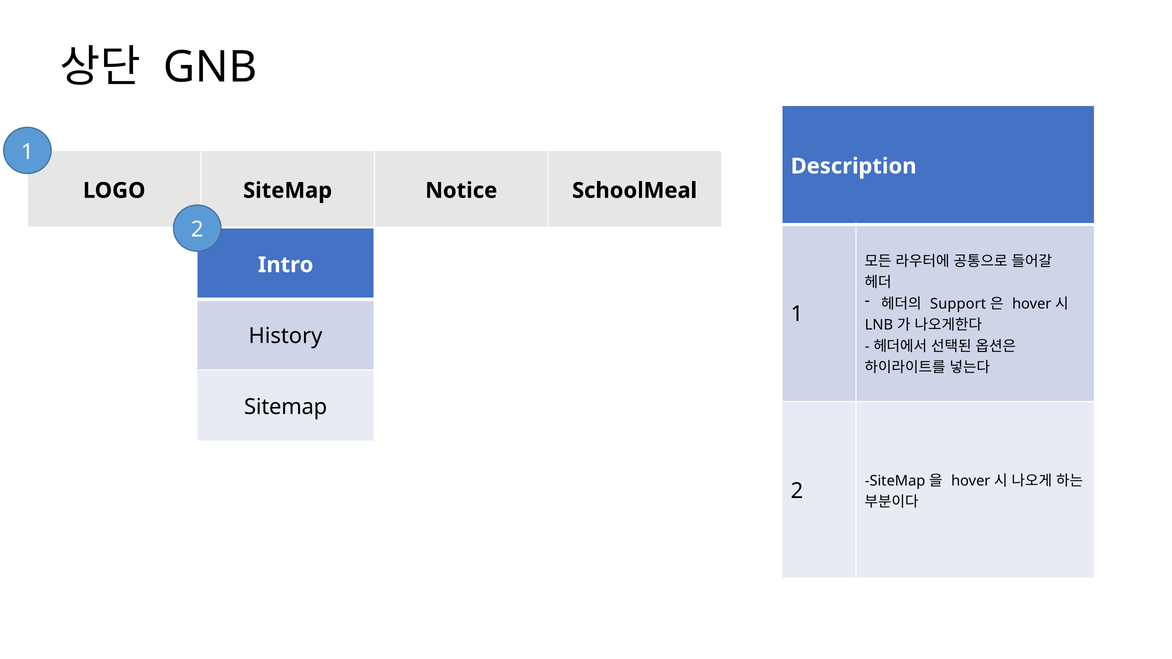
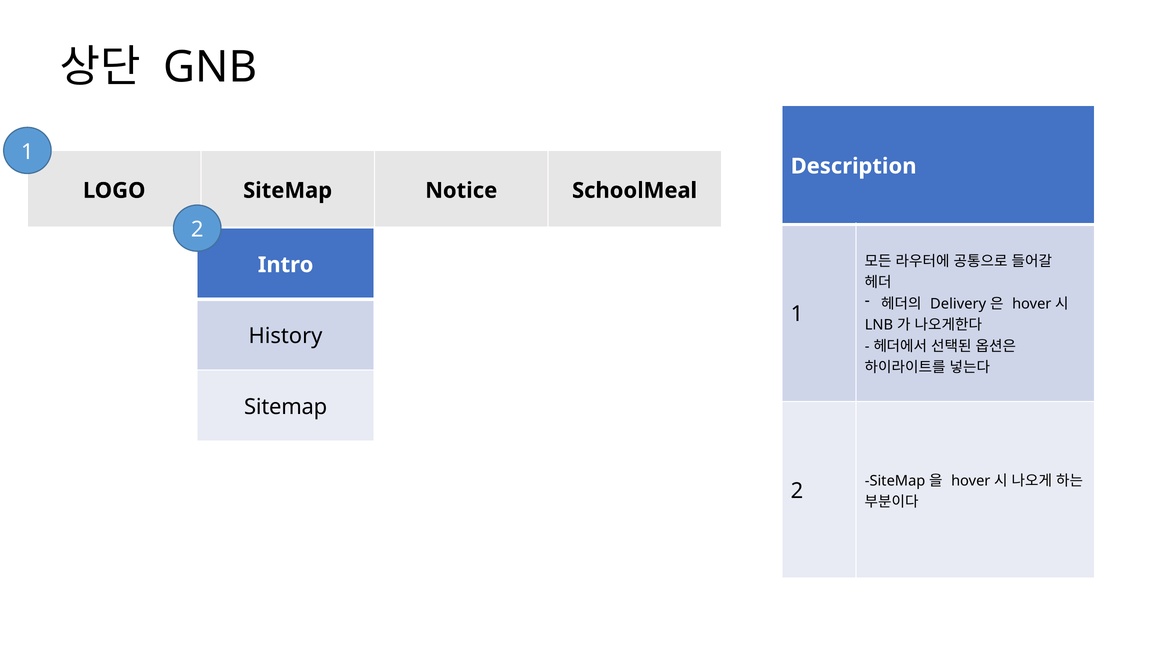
Support: Support -> Delivery
